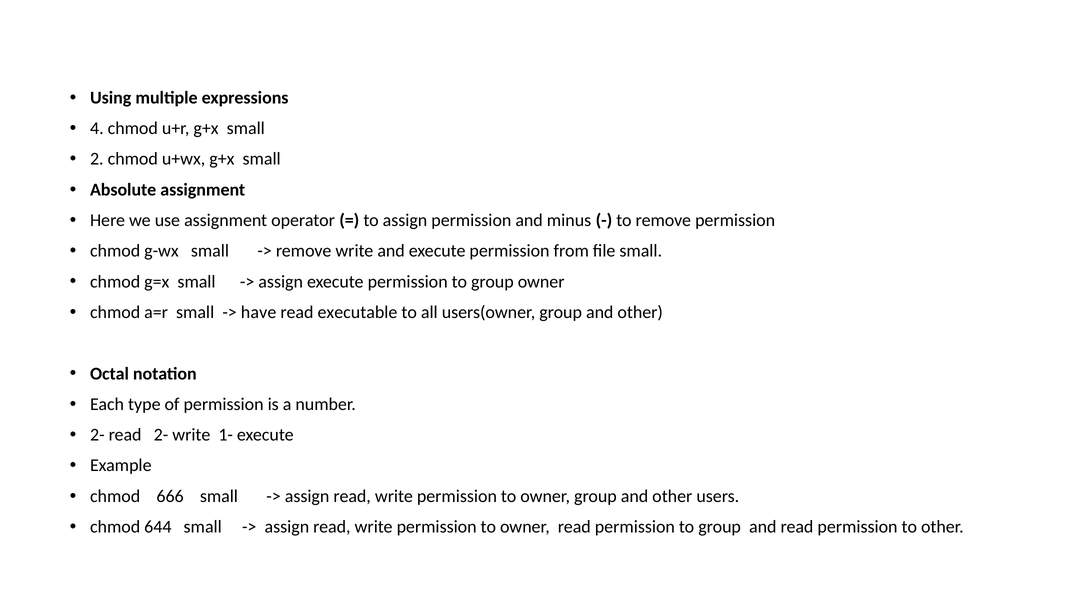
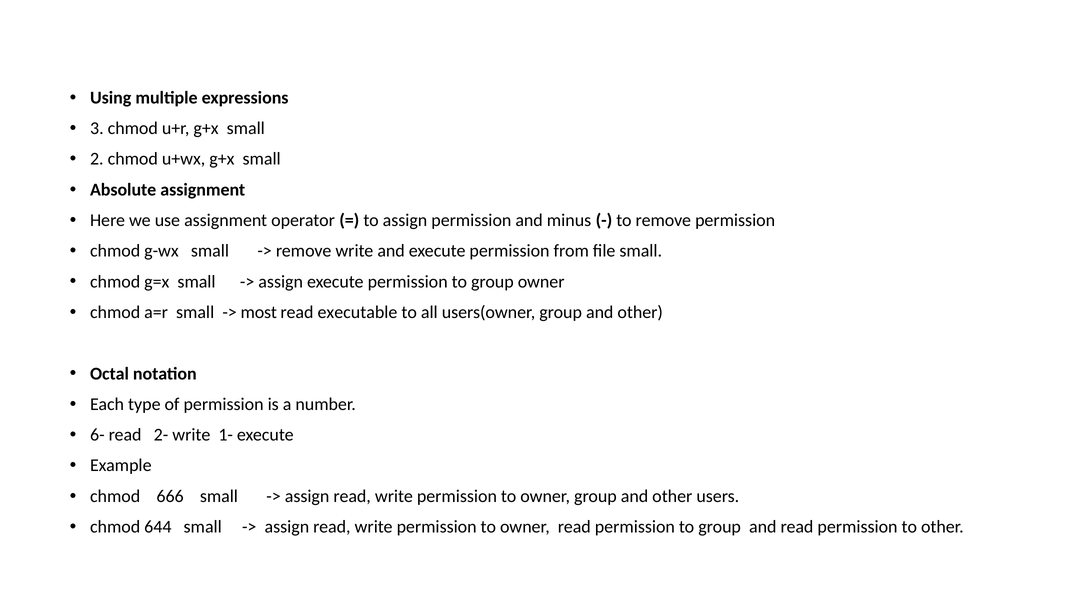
4: 4 -> 3
have: have -> most
2- at (97, 435): 2- -> 6-
